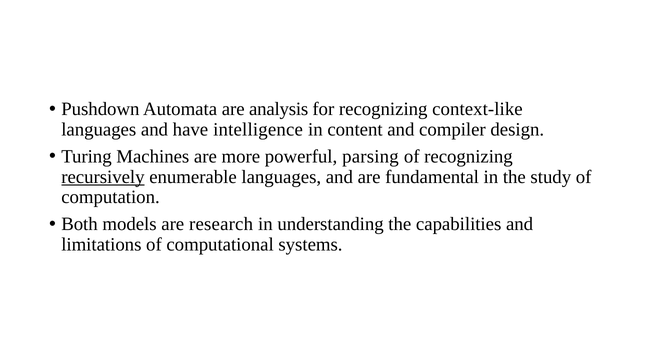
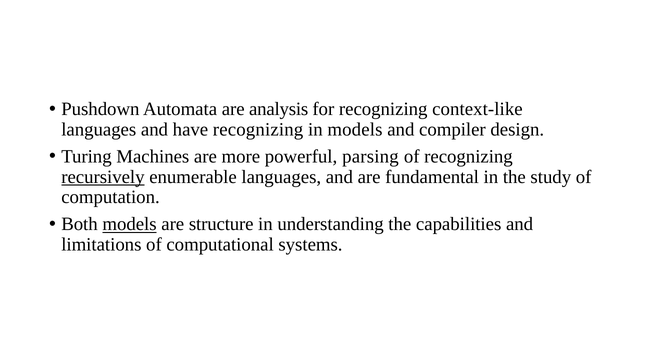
have intelligence: intelligence -> recognizing
in content: content -> models
models at (130, 224) underline: none -> present
research: research -> structure
